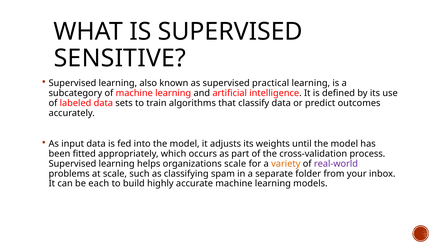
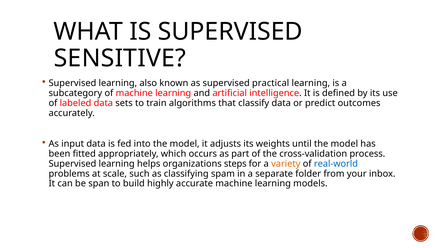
organizations scale: scale -> steps
real-world colour: purple -> blue
each: each -> span
